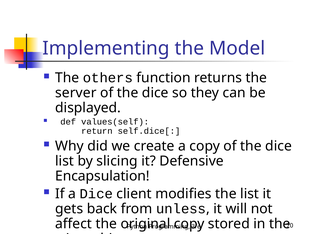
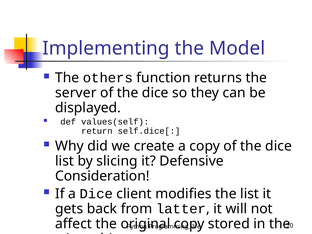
Encapsulation: Encapsulation -> Consideration
unless: unless -> latter
